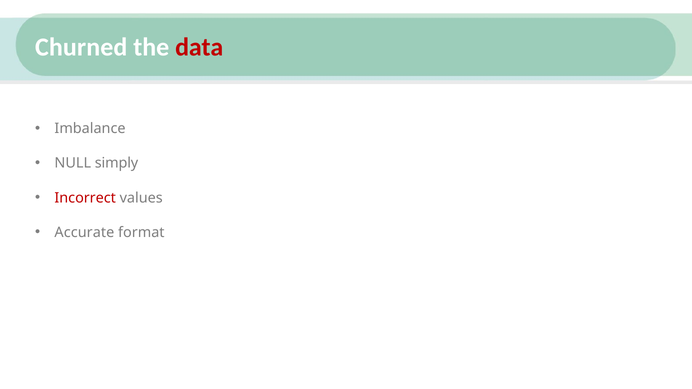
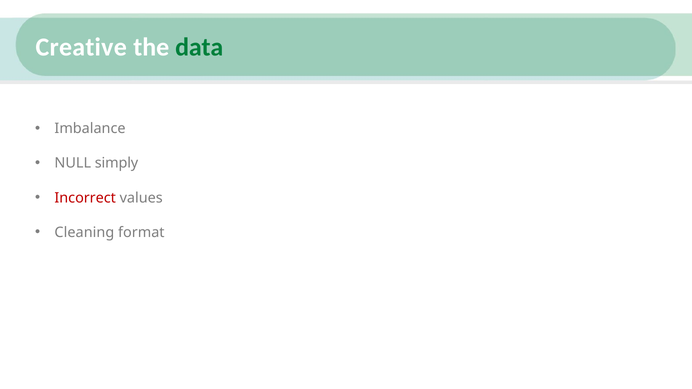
Churned: Churned -> Creative
data colour: red -> green
Accurate: Accurate -> Cleaning
